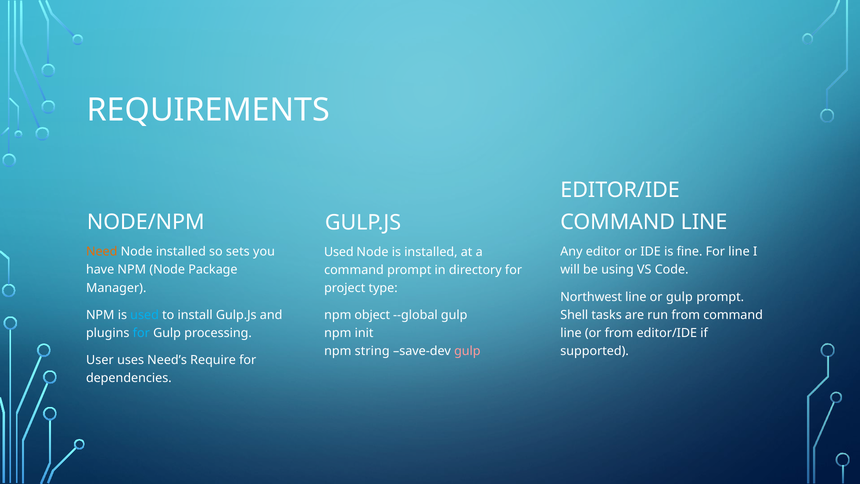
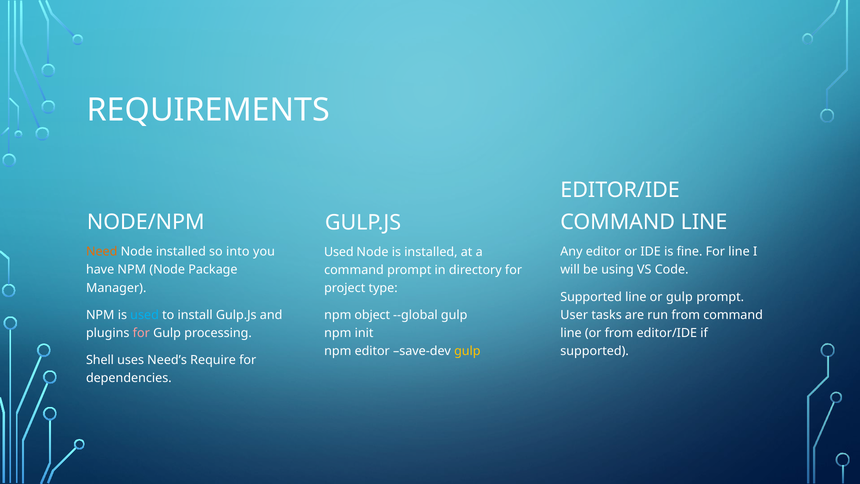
sets: sets -> into
Northwest at (591, 297): Northwest -> Supported
Shell: Shell -> User
for at (141, 333) colour: light blue -> pink
npm string: string -> editor
gulp at (467, 351) colour: pink -> yellow
User: User -> Shell
